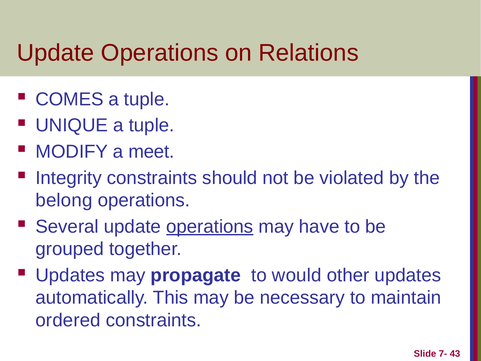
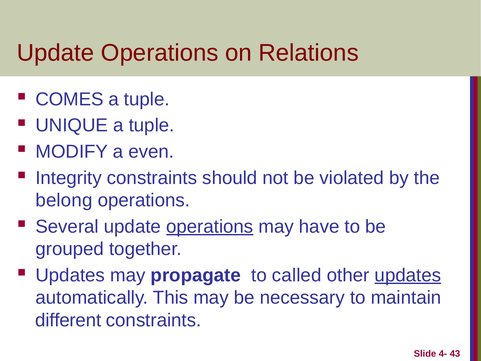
meet: meet -> even
would: would -> called
updates at (408, 275) underline: none -> present
ordered: ordered -> different
7-: 7- -> 4-
